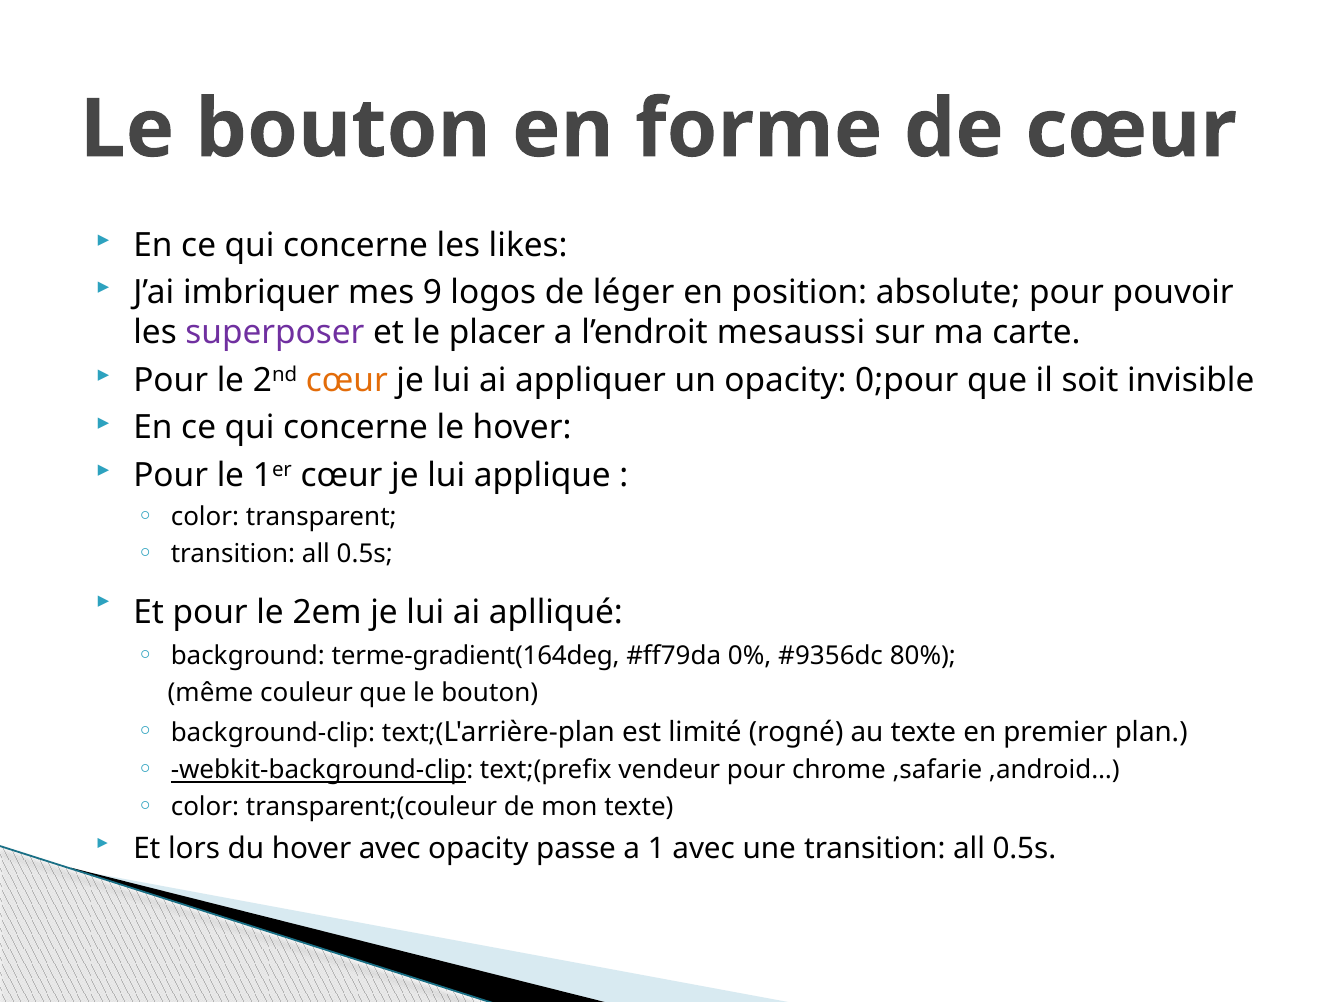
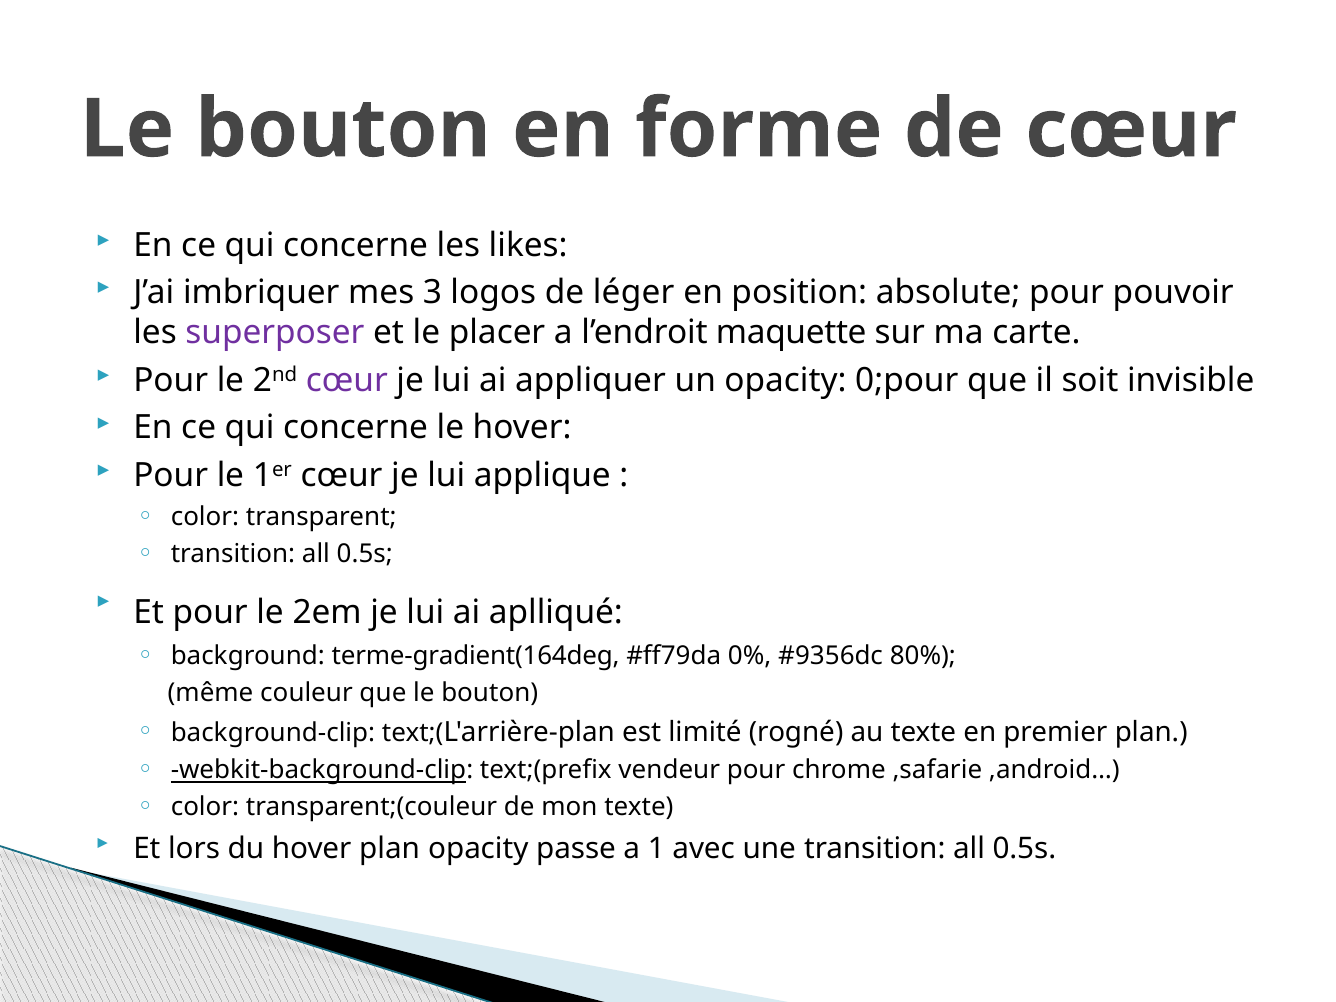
9: 9 -> 3
mesaussi: mesaussi -> maquette
cœur at (347, 380) colour: orange -> purple
hover avec: avec -> plan
